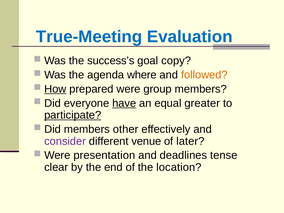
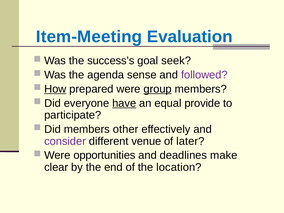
True-Meeting: True-Meeting -> Item-Meeting
copy: copy -> seek
where: where -> sense
followed colour: orange -> purple
group underline: none -> present
greater: greater -> provide
participate underline: present -> none
presentation: presentation -> opportunities
tense: tense -> make
